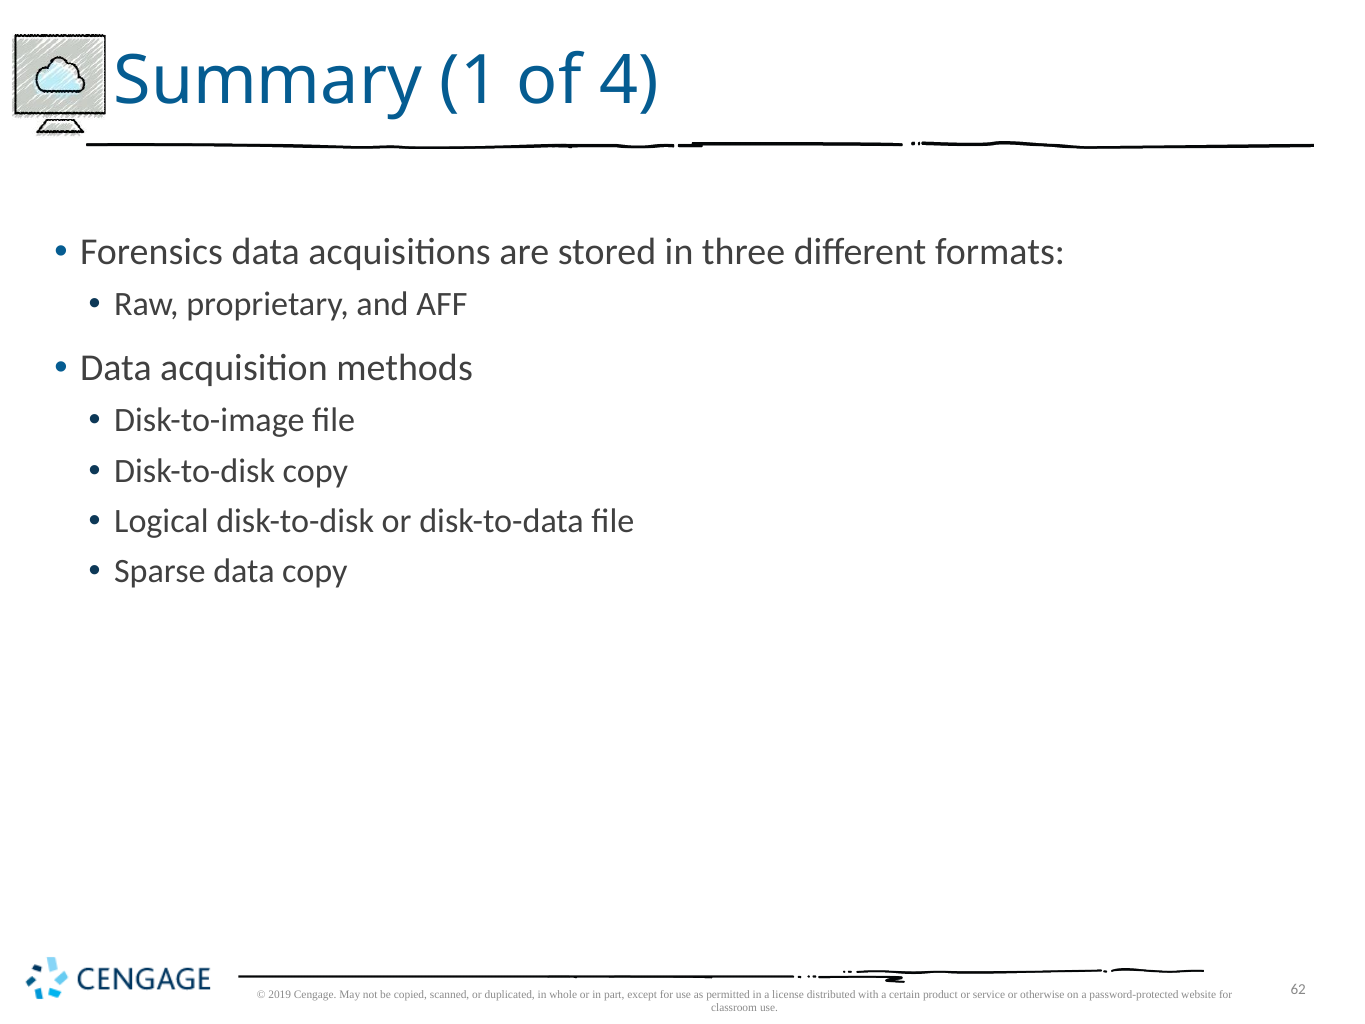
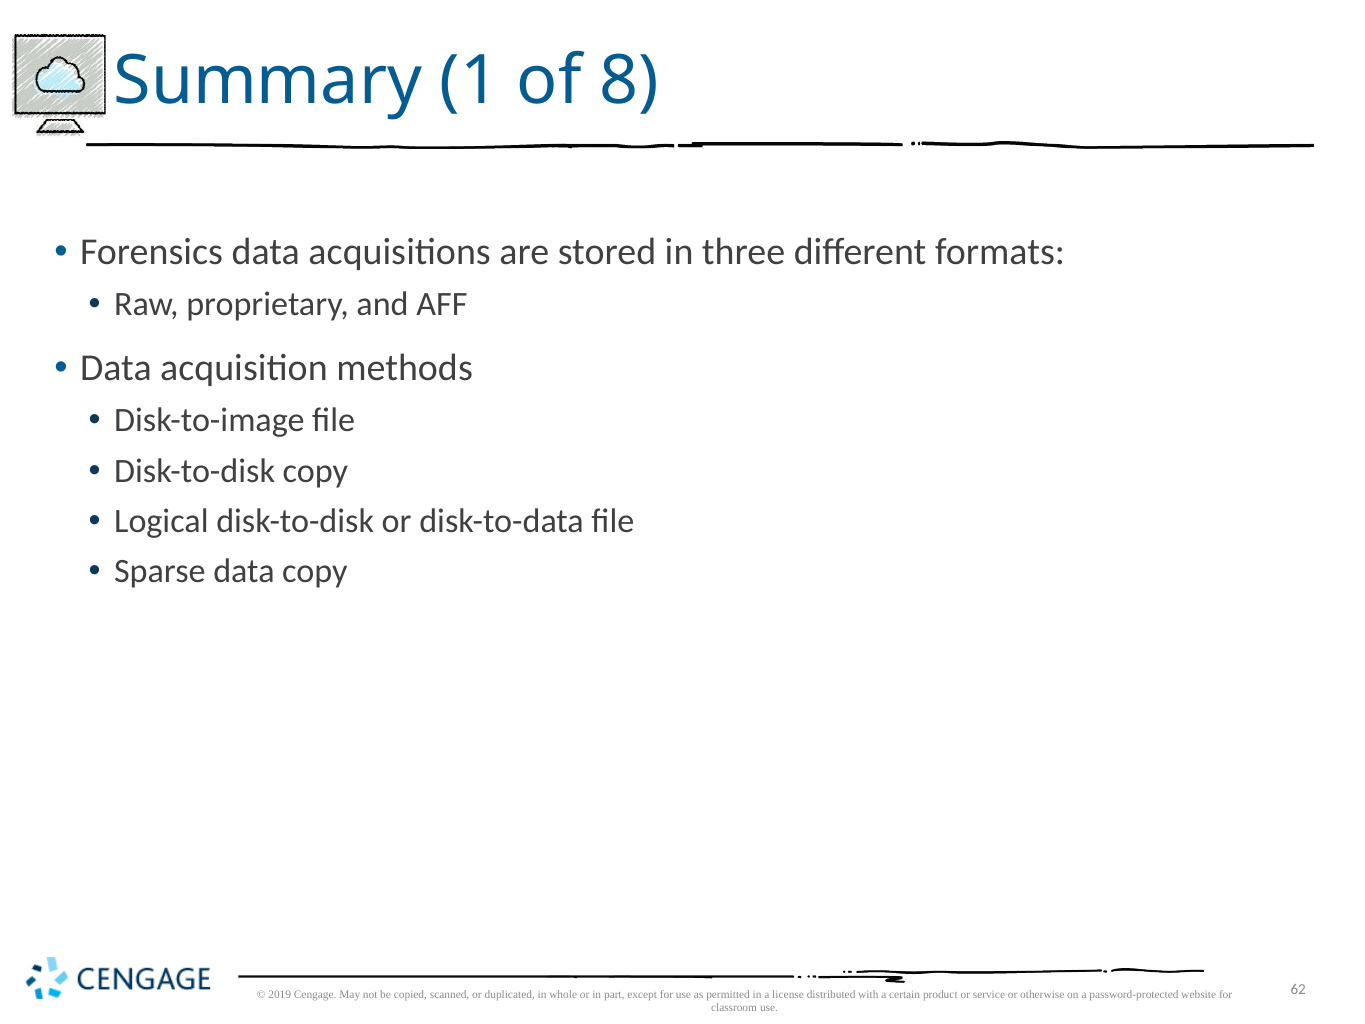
4: 4 -> 8
